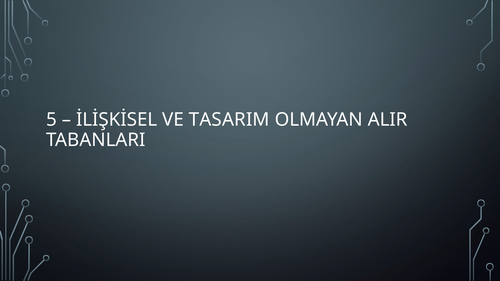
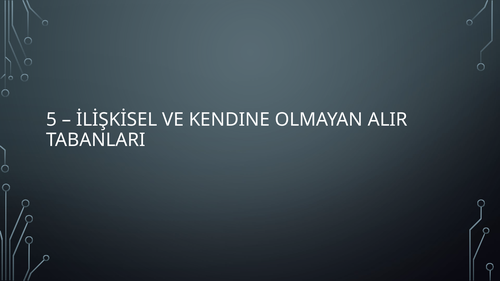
TASARIM: TASARIM -> KENDINE
